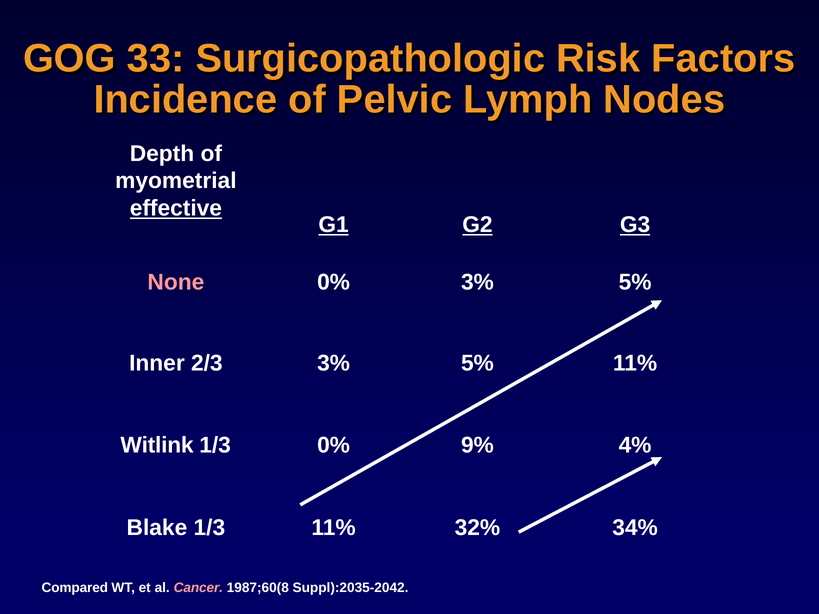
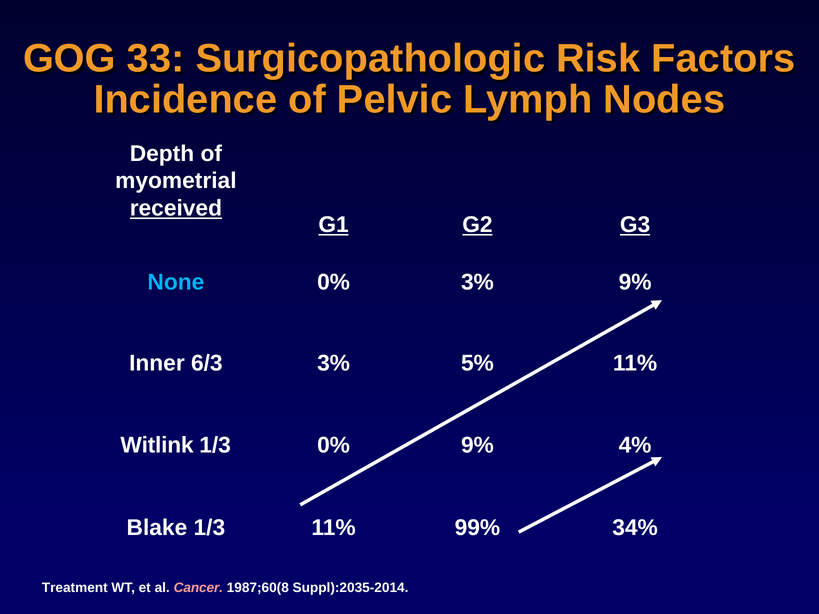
effective: effective -> received
None colour: pink -> light blue
0% 3% 5%: 5% -> 9%
2/3: 2/3 -> 6/3
32%: 32% -> 99%
Compared: Compared -> Treatment
Suppl):2035-2042: Suppl):2035-2042 -> Suppl):2035-2014
